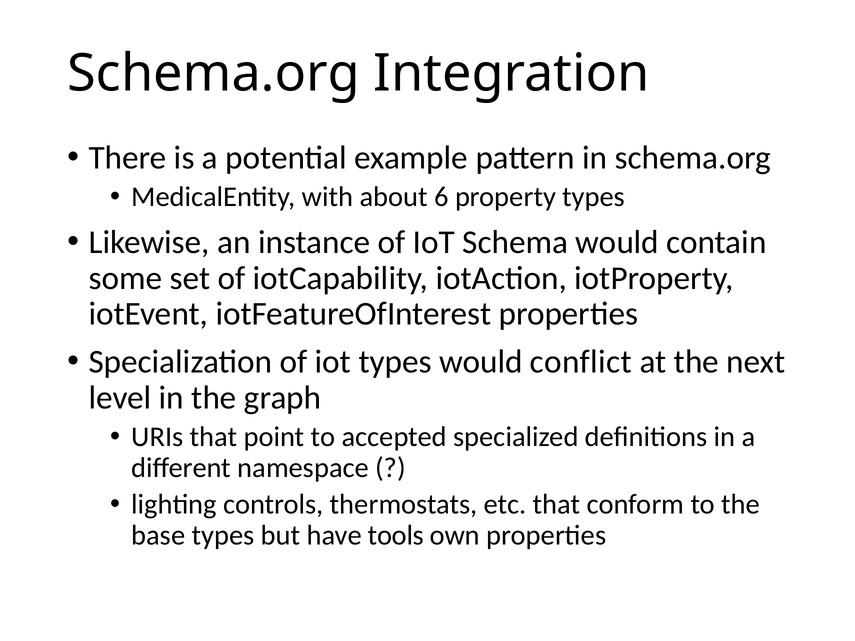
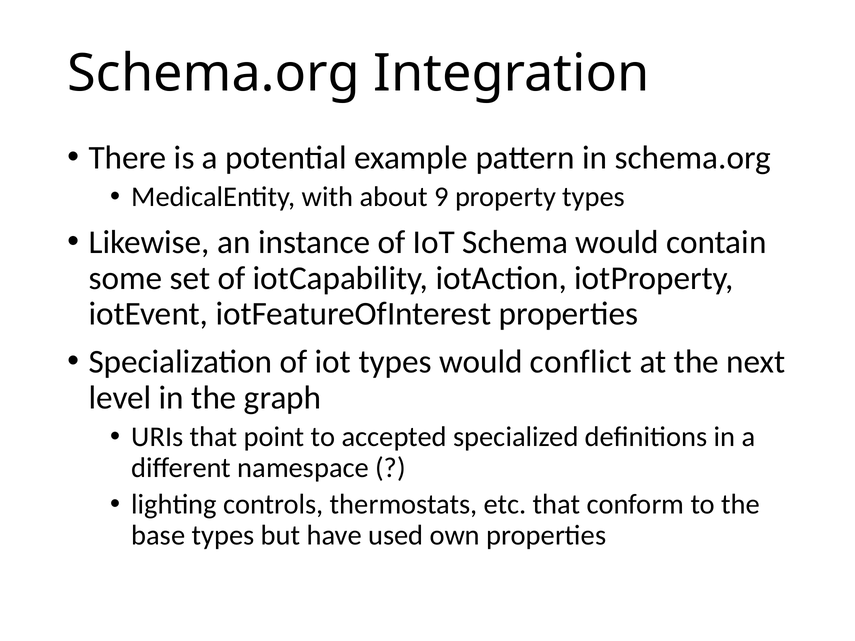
6: 6 -> 9
tools: tools -> used
